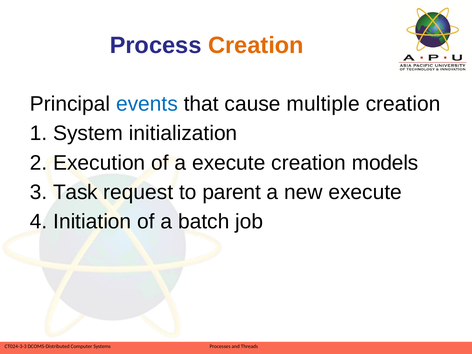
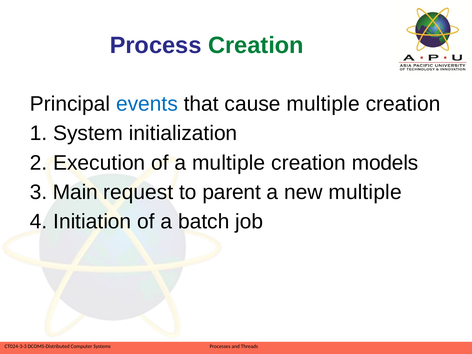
Creation at (256, 45) colour: orange -> green
a execute: execute -> multiple
Task: Task -> Main
new execute: execute -> multiple
